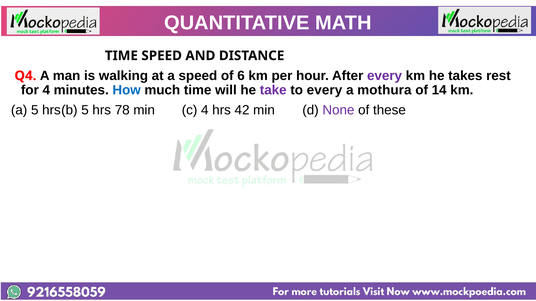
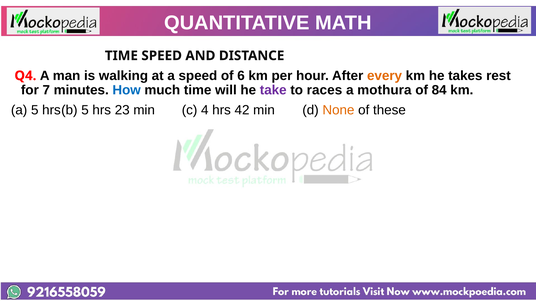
every at (385, 76) colour: purple -> orange
for 4: 4 -> 7
to every: every -> races
14: 14 -> 84
78: 78 -> 23
None colour: purple -> orange
